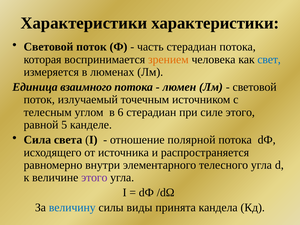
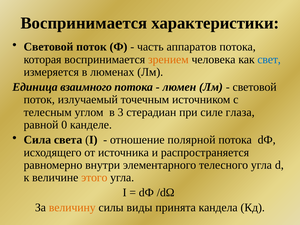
Характеристики at (84, 23): Характеристики -> Воспринимается
часть стерадиан: стерадиан -> аппаратов
6: 6 -> 3
силе этого: этого -> глаза
5: 5 -> 0
этого at (94, 178) colour: purple -> orange
величину colour: blue -> orange
